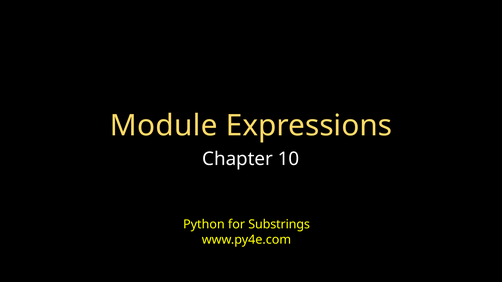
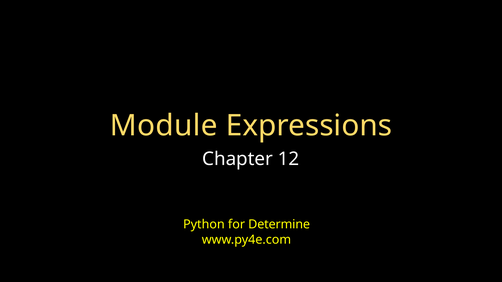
10: 10 -> 12
Substrings: Substrings -> Determine
